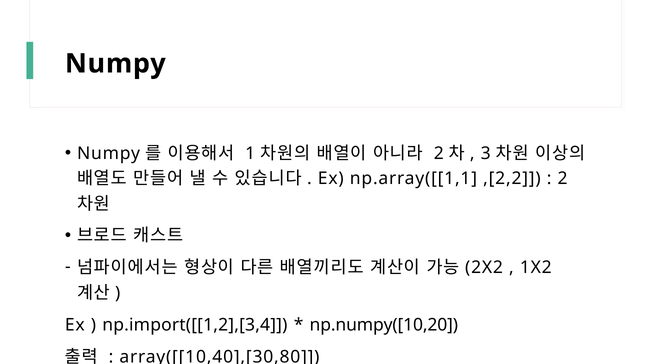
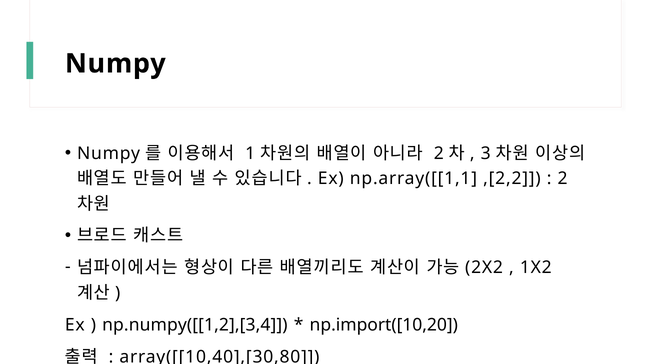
np.import([[1,2],[3,4: np.import([[1,2],[3,4 -> np.numpy([[1,2],[3,4
np.numpy([10,20: np.numpy([10,20 -> np.import([10,20
